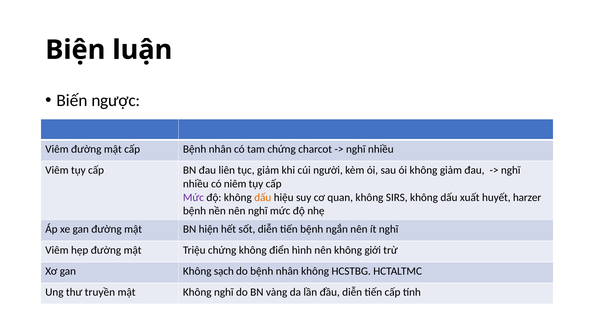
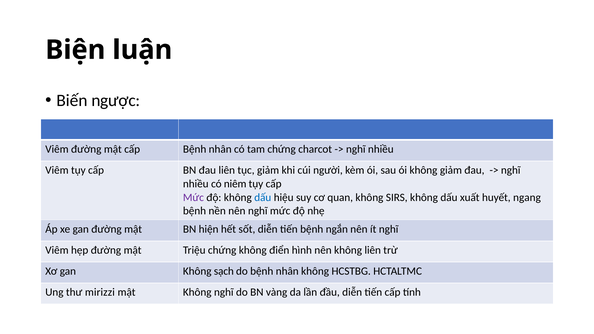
dấu at (263, 197) colour: orange -> blue
harzer: harzer -> ngang
không giới: giới -> liên
truyền: truyền -> mirizzi
